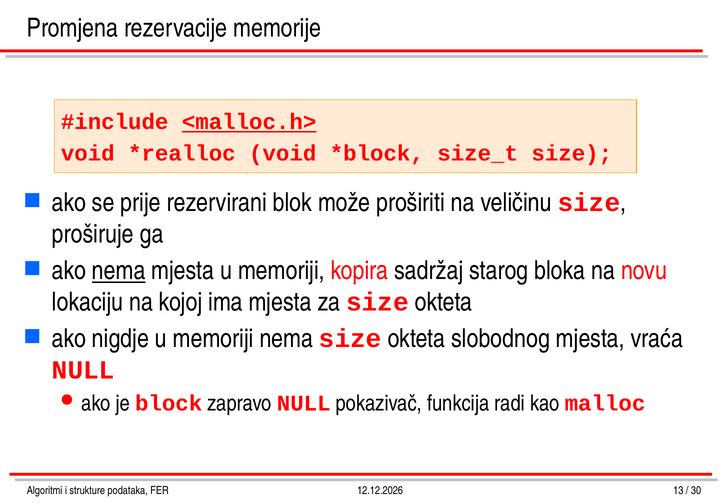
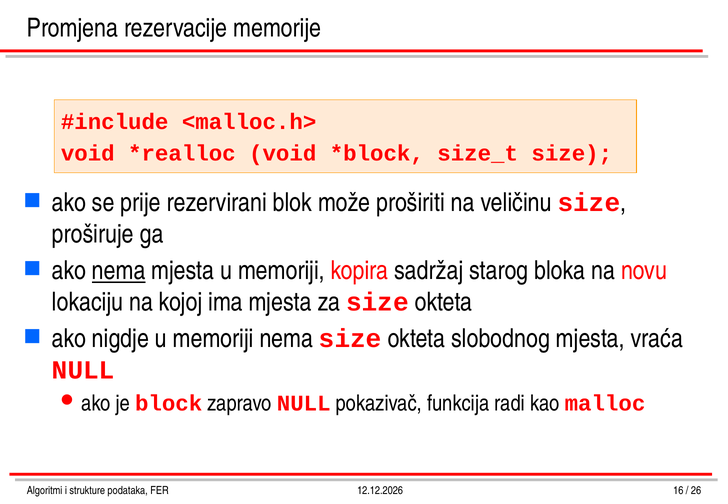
<malloc.h> underline: present -> none
13: 13 -> 16
30: 30 -> 26
